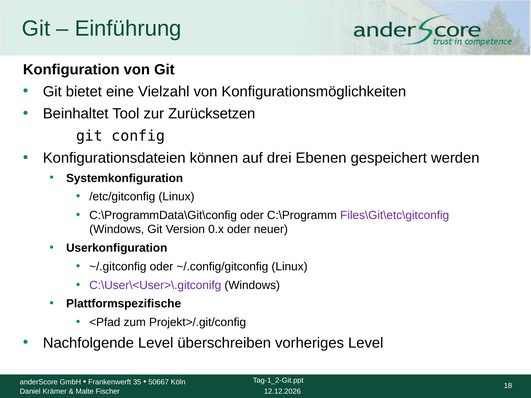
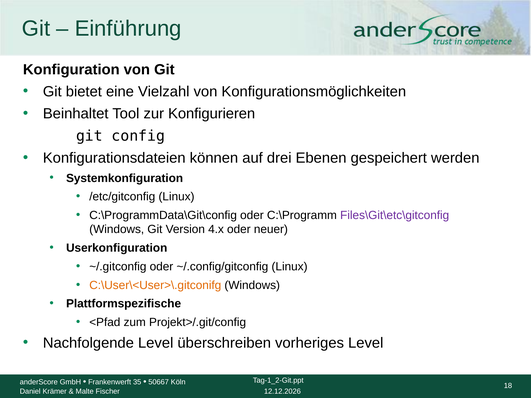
Zurücksetzen: Zurücksetzen -> Konfigurieren
0.x: 0.x -> 4.x
C:\User\<User>\.gitconifg colour: purple -> orange
